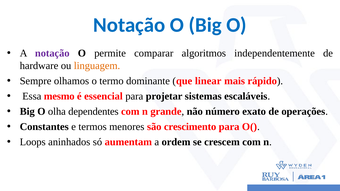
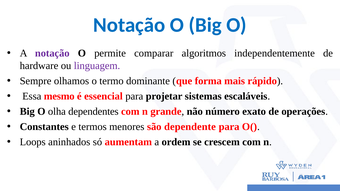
linguagem colour: orange -> purple
linear: linear -> forma
crescimento: crescimento -> dependente
